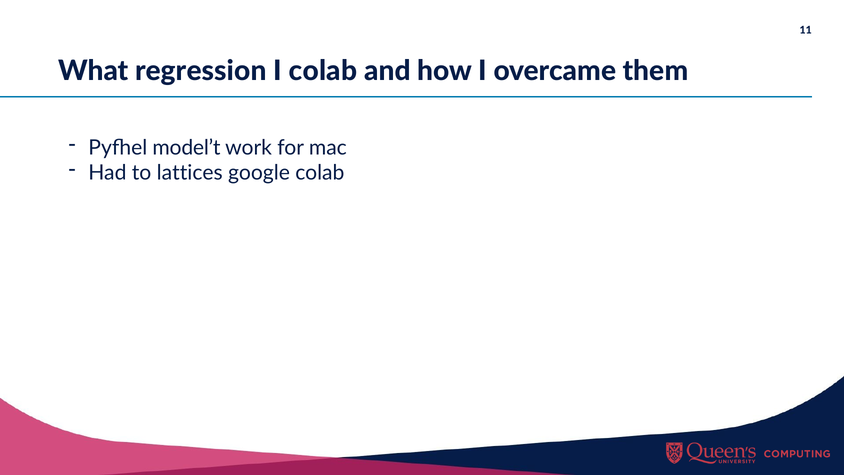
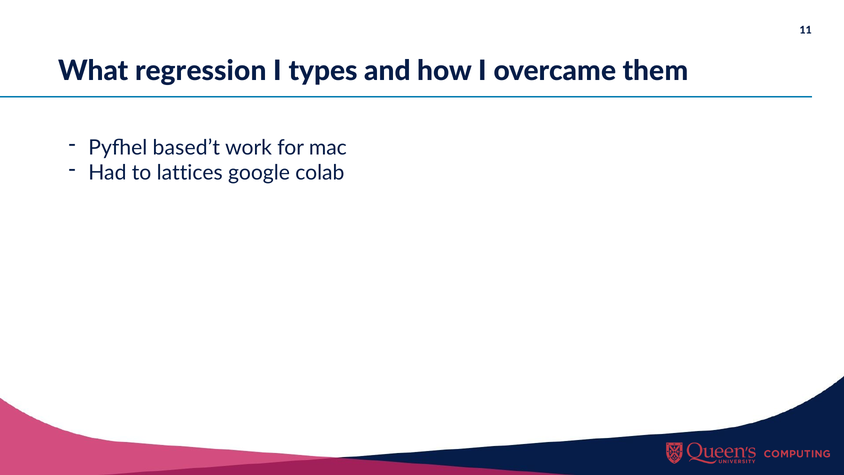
I colab: colab -> types
model’t: model’t -> based’t
